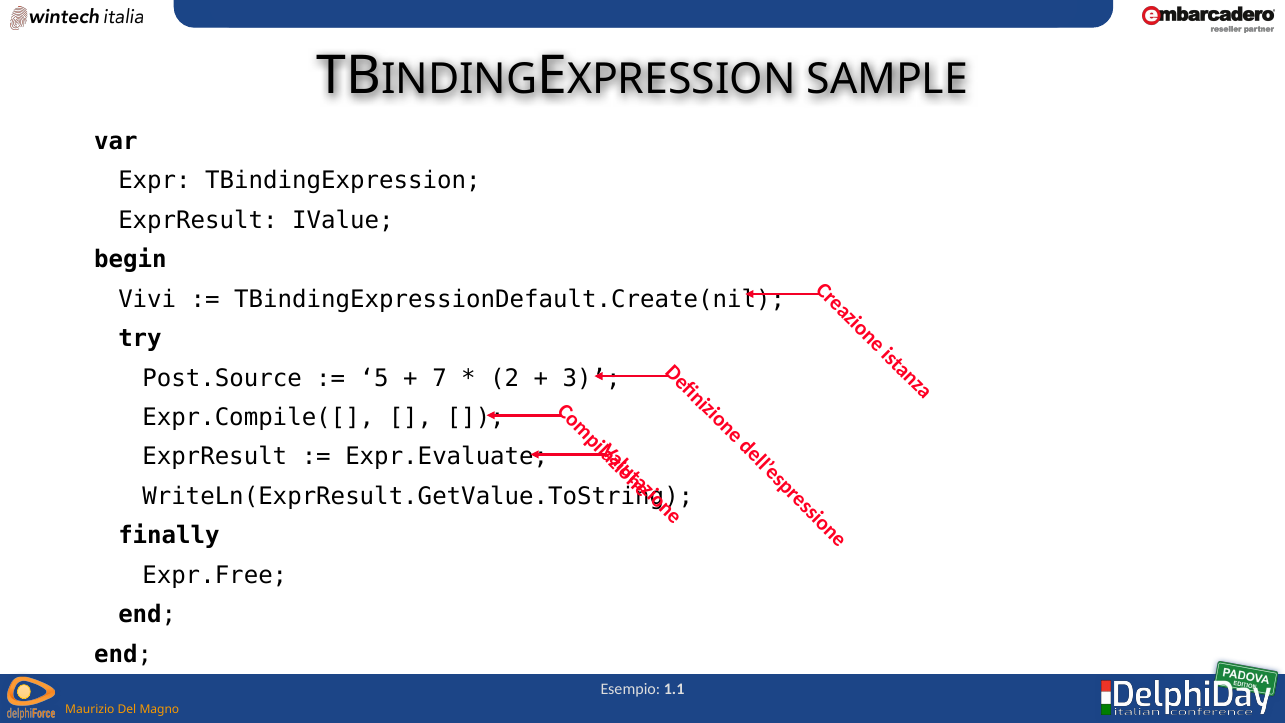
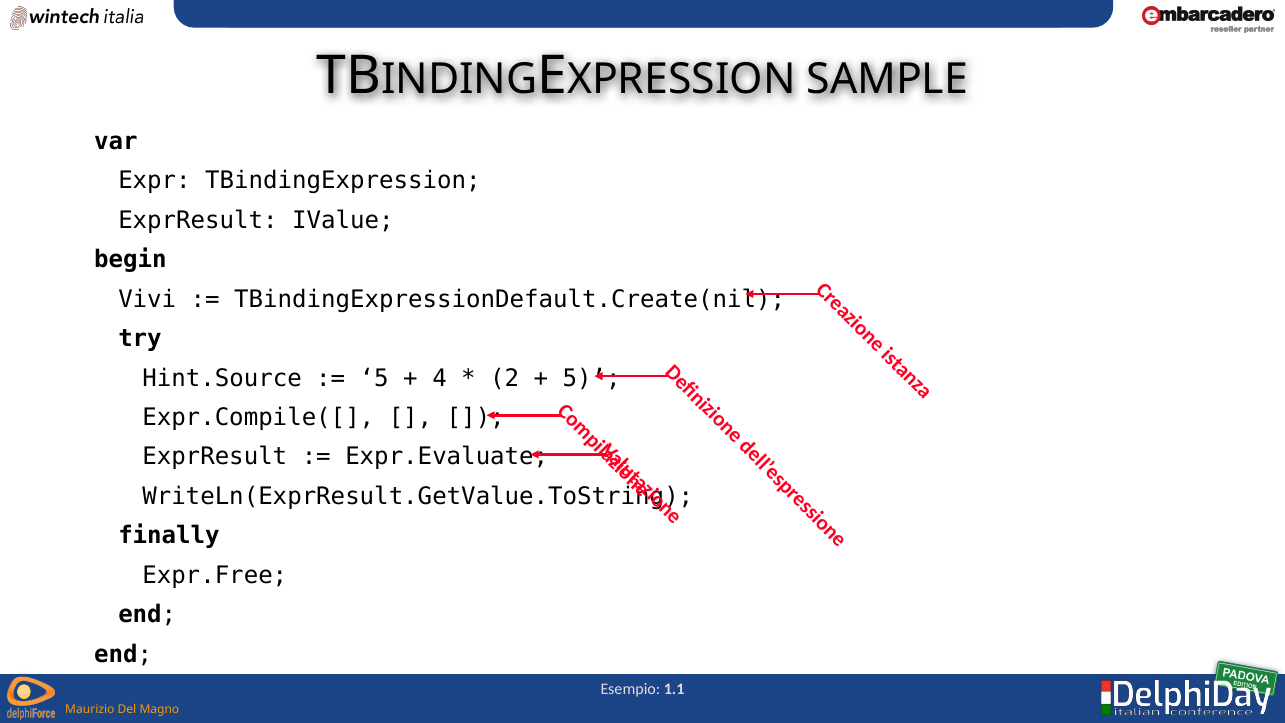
Post.Source: Post.Source -> Hint.Source
7: 7 -> 4
3 at (592, 378): 3 -> 5
